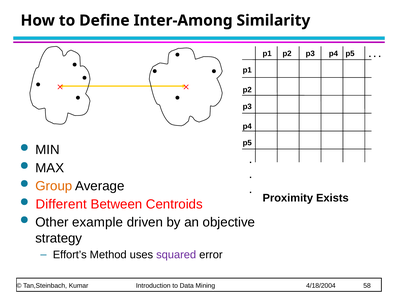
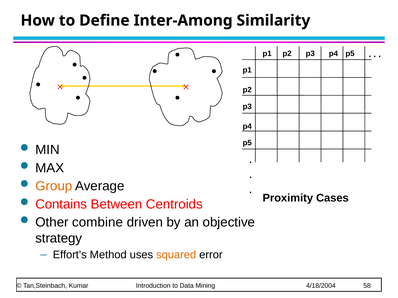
Exists: Exists -> Cases
Different: Different -> Contains
example: example -> combine
squared colour: purple -> orange
